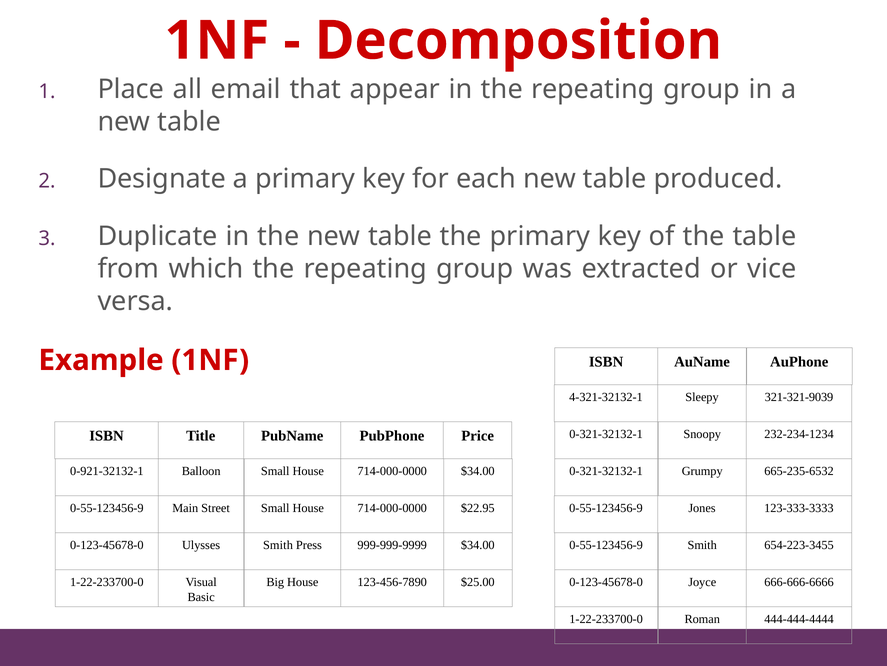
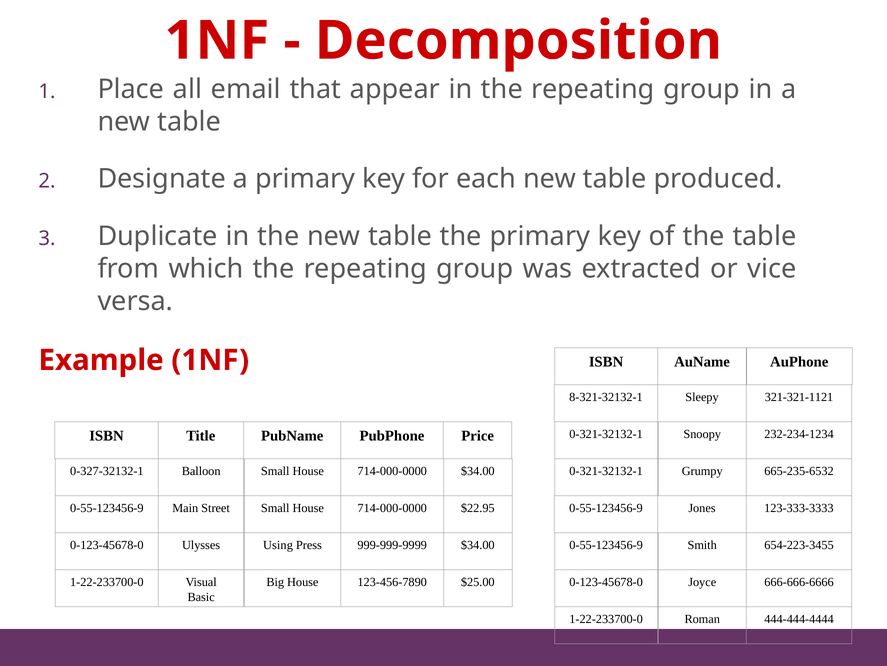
4-321-32132-1: 4-321-32132-1 -> 8-321-32132-1
321-321-9039: 321-321-9039 -> 321-321-1121
0-921-32132-1: 0-921-32132-1 -> 0-327-32132-1
Ulysses Smith: Smith -> Using
